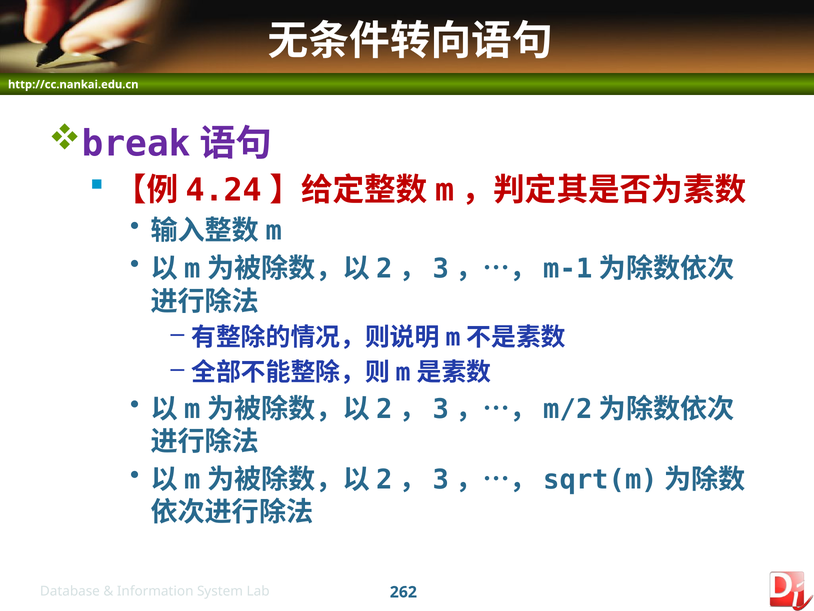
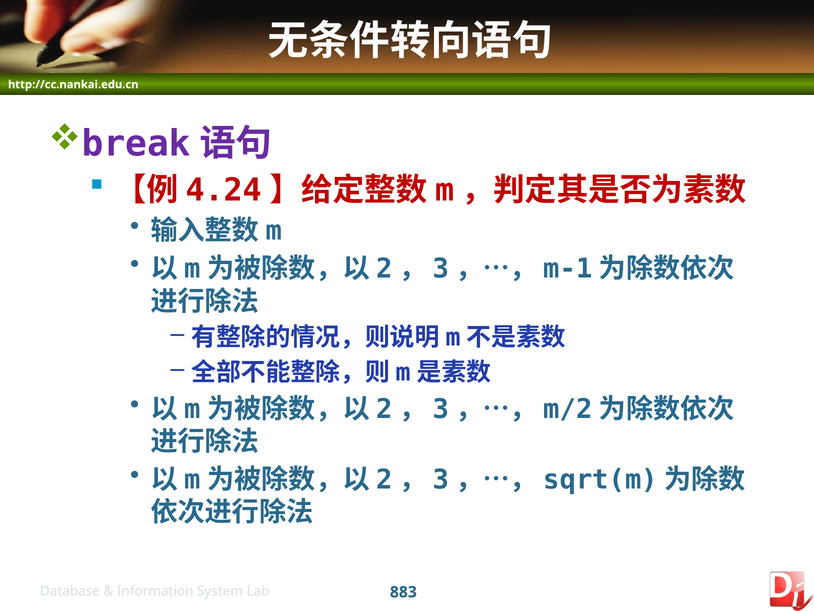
262: 262 -> 883
